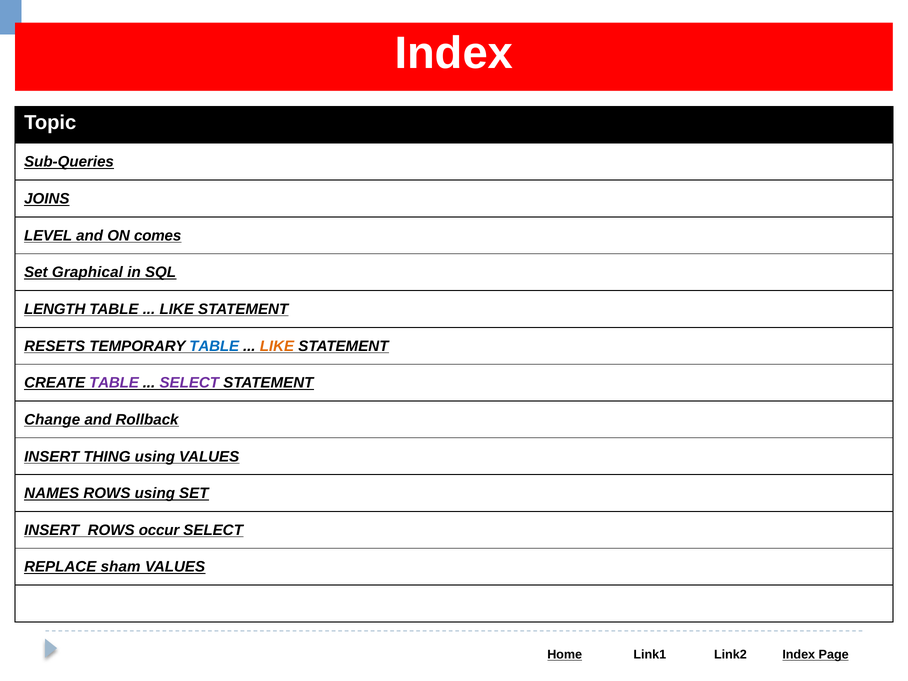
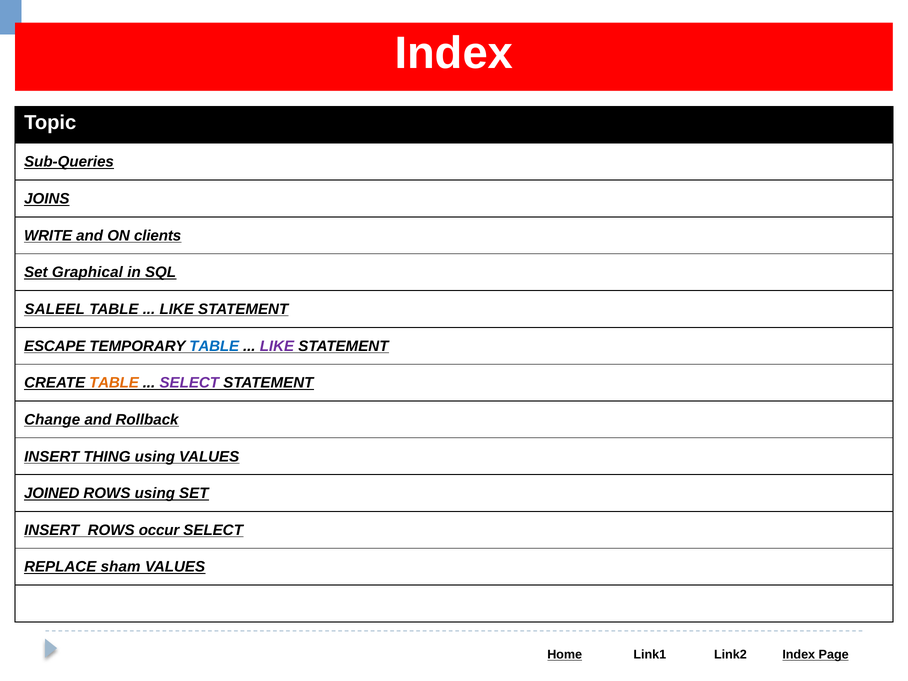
LEVEL: LEVEL -> WRITE
comes: comes -> clients
LENGTH: LENGTH -> SALEEL
RESETS: RESETS -> ESCAPE
LIKE at (277, 346) colour: orange -> purple
TABLE at (114, 383) colour: purple -> orange
NAMES: NAMES -> JOINED
